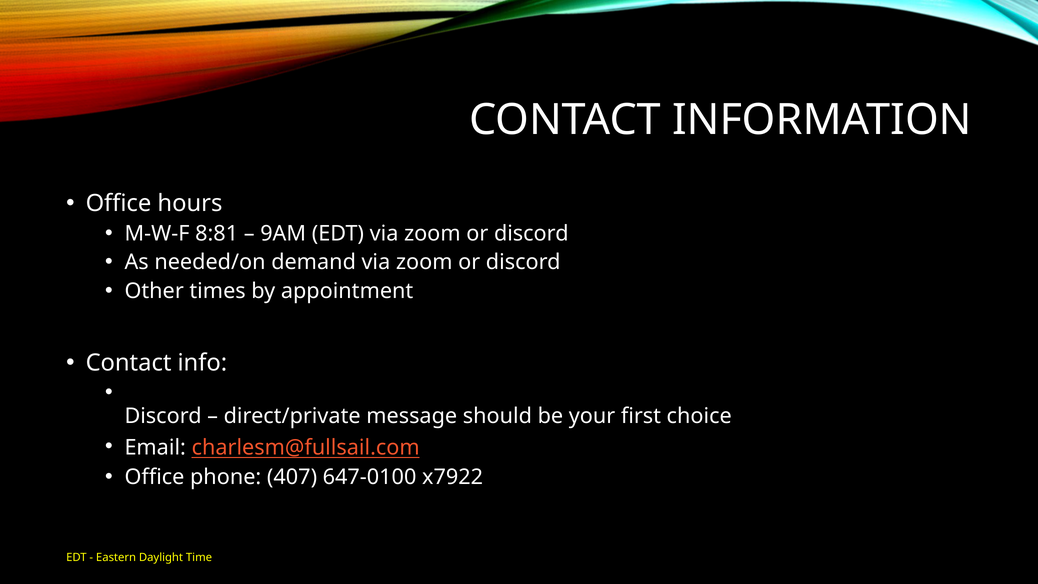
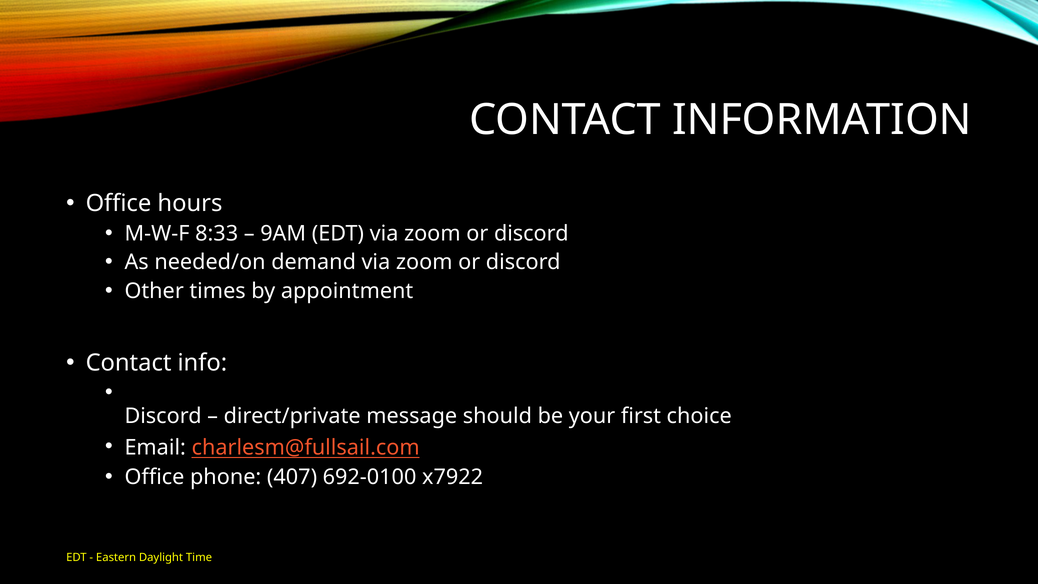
8:81: 8:81 -> 8:33
647-0100: 647-0100 -> 692-0100
